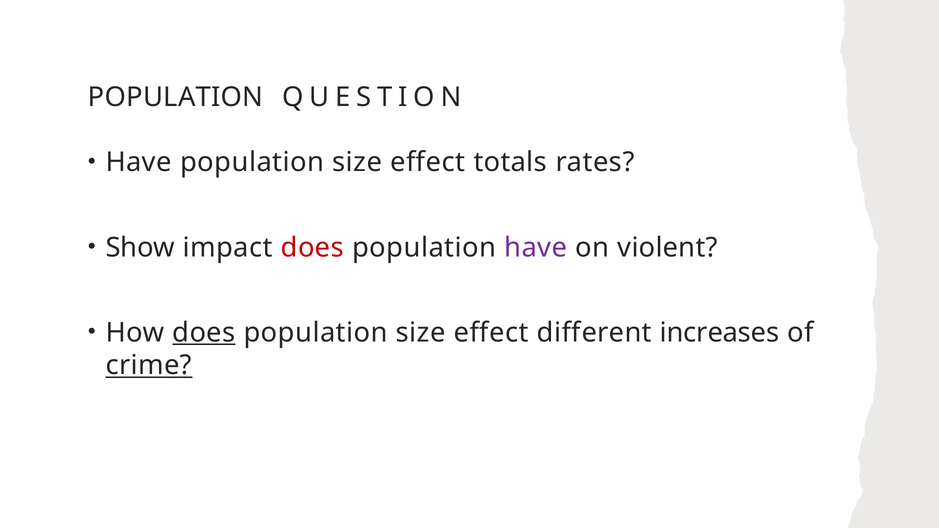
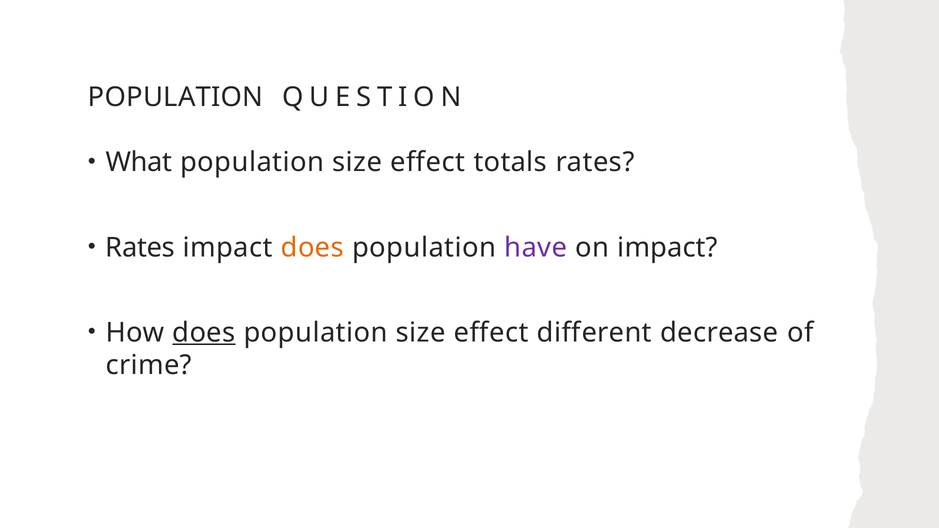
Have at (139, 162): Have -> What
Show at (140, 248): Show -> Rates
does at (312, 248) colour: red -> orange
on violent: violent -> impact
increases: increases -> decrease
crime underline: present -> none
